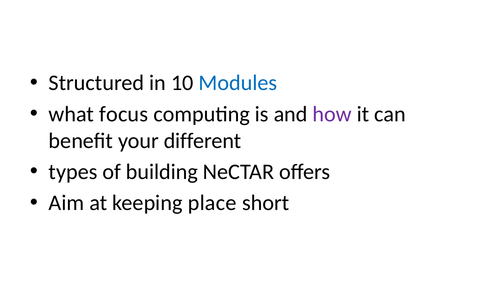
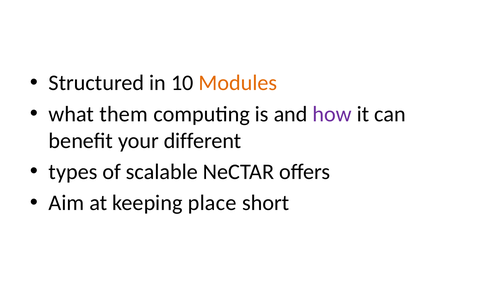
Modules colour: blue -> orange
focus: focus -> them
building: building -> scalable
